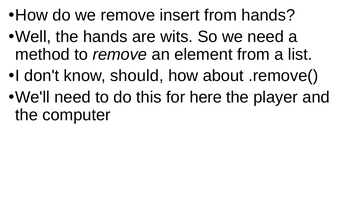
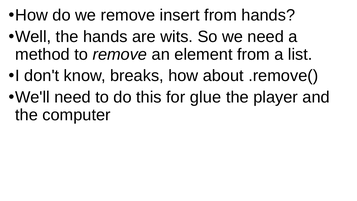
should: should -> breaks
here: here -> glue
